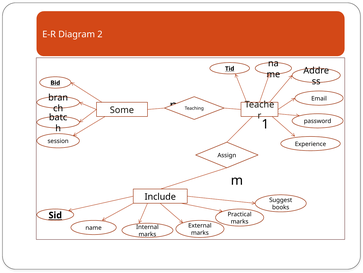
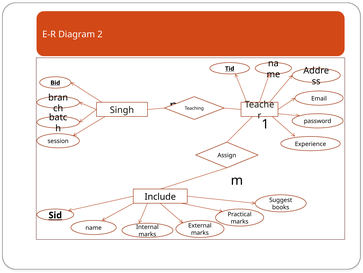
Some: Some -> Singh
